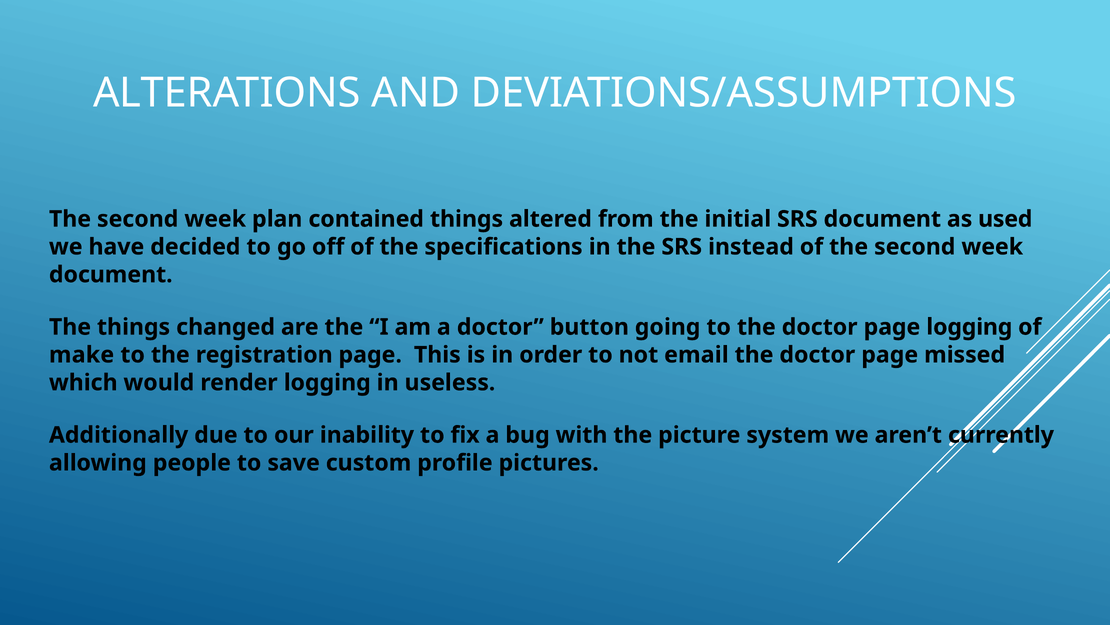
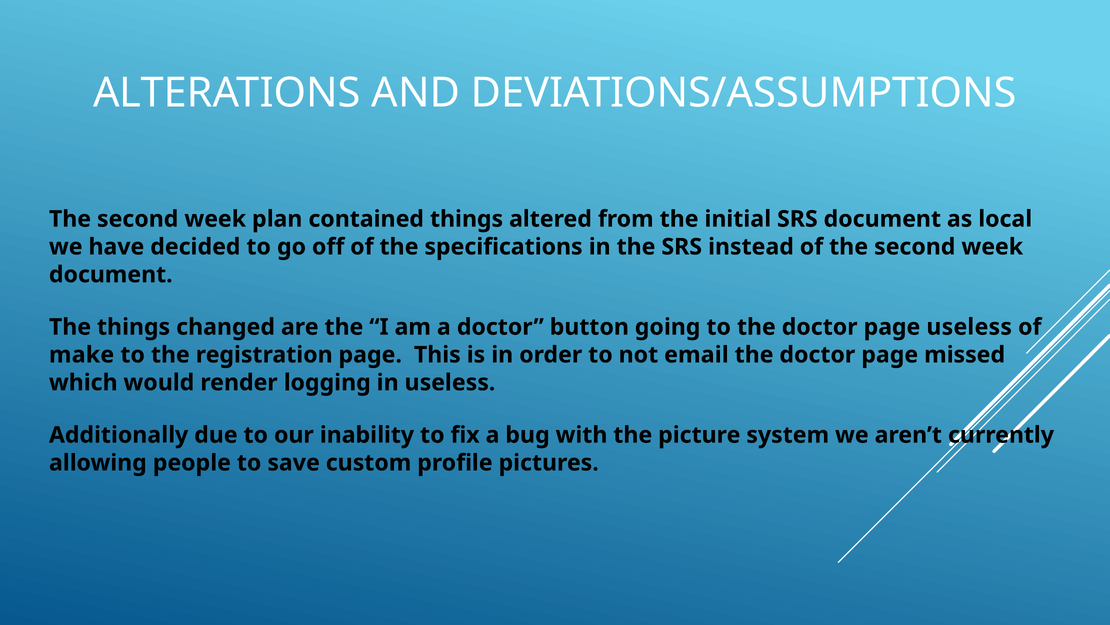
used: used -> local
page logging: logging -> useless
